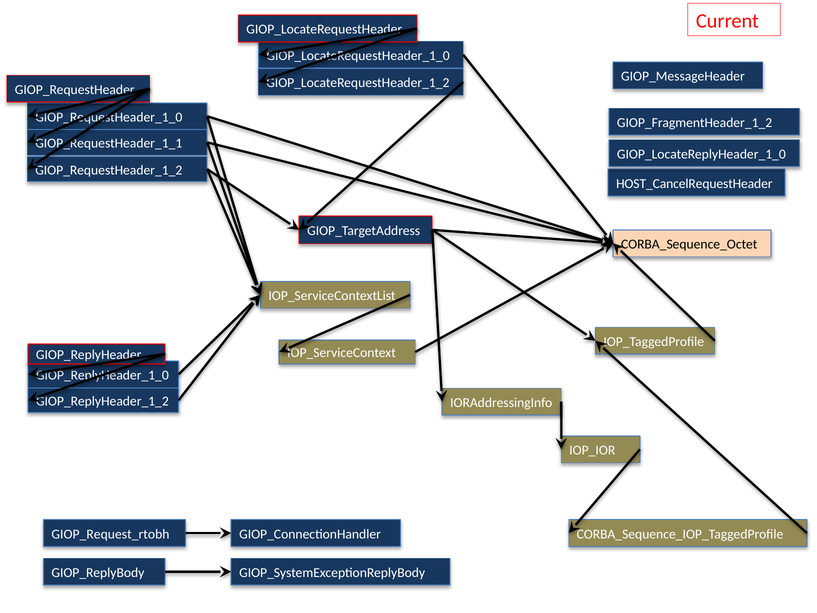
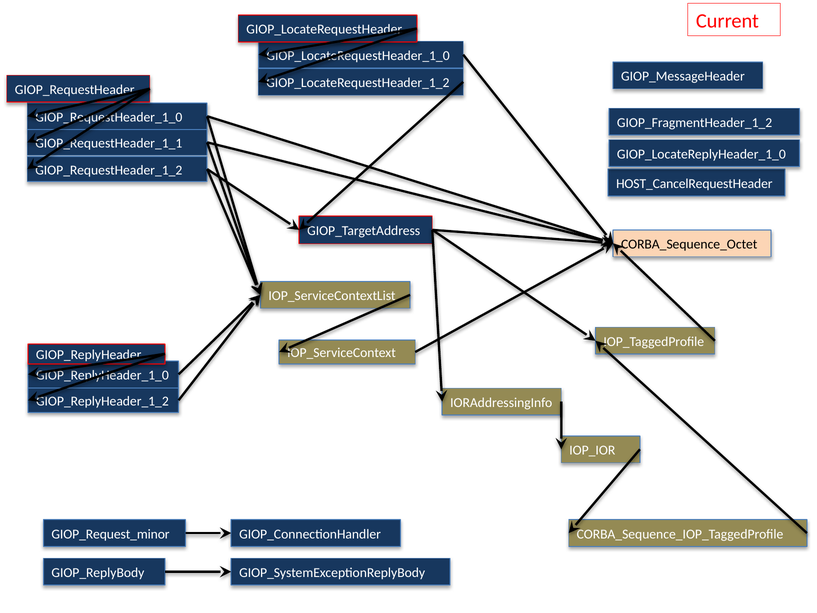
GIOP_Request_rtobh: GIOP_Request_rtobh -> GIOP_Request_minor
